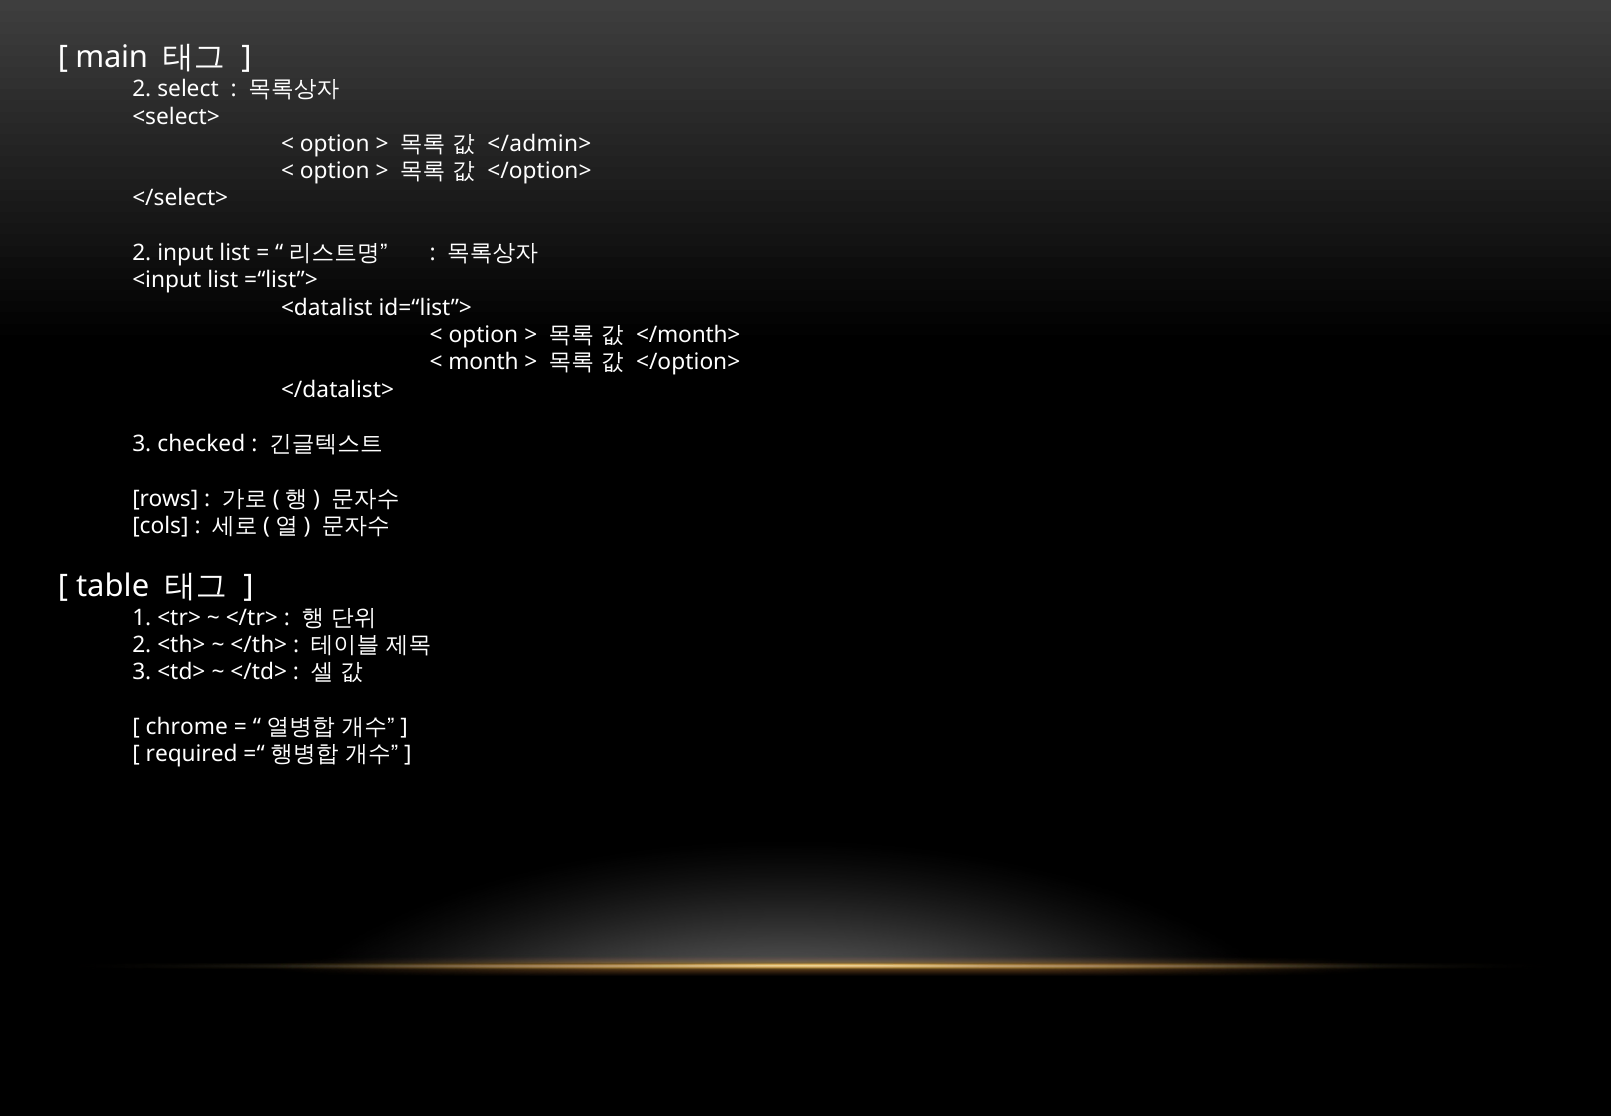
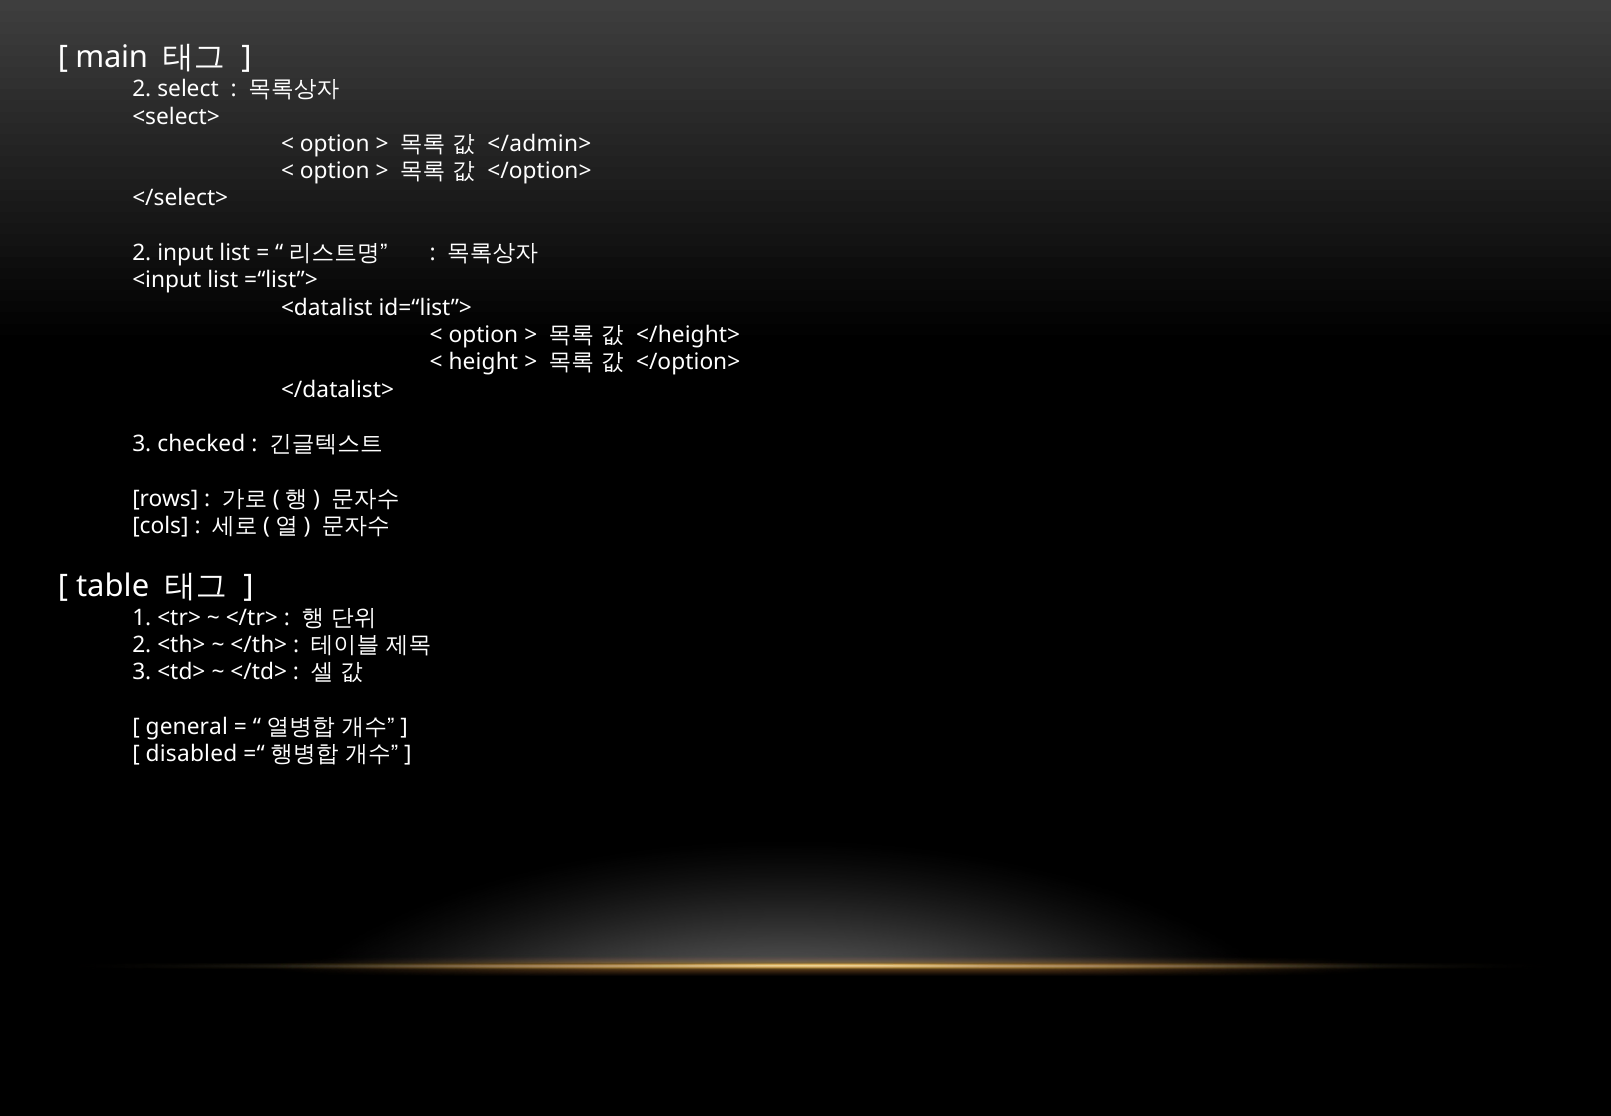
</month>: </month> -> </height>
month: month -> height
chrome: chrome -> general
required: required -> disabled
